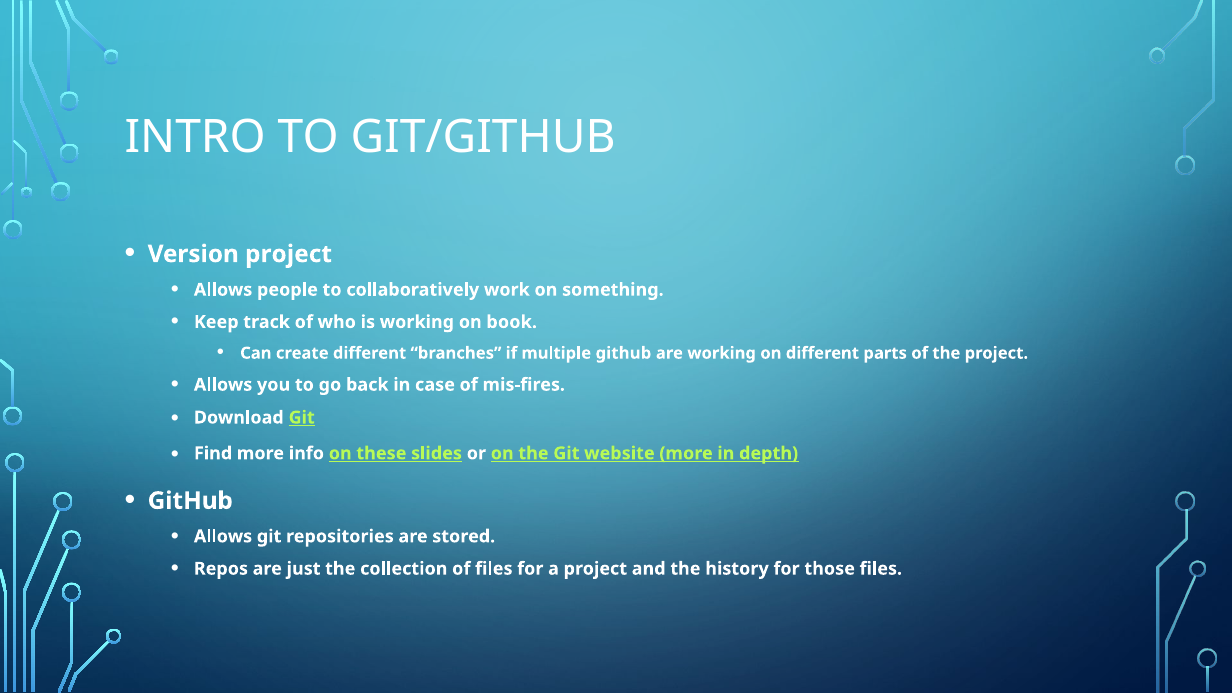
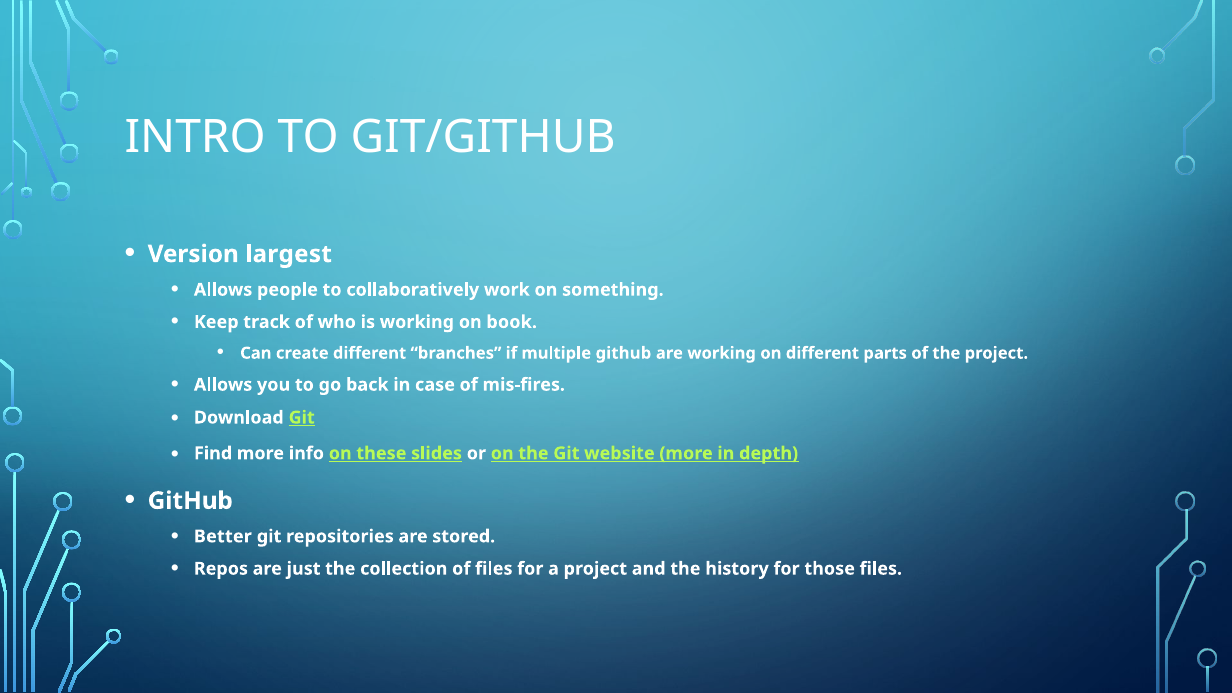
Version project: project -> largest
Allows at (223, 536): Allows -> Better
